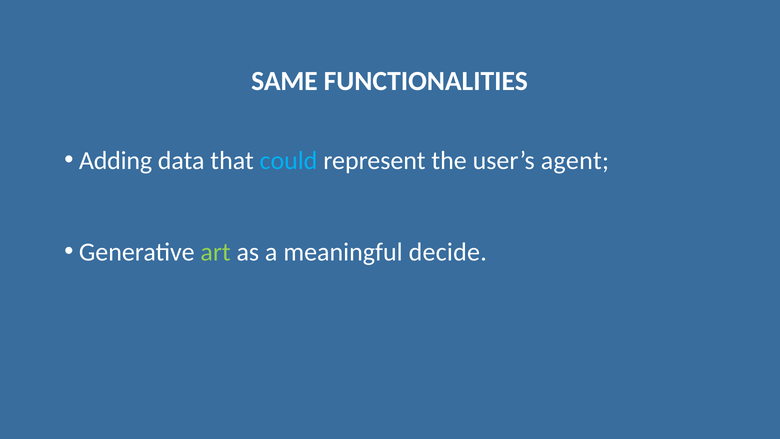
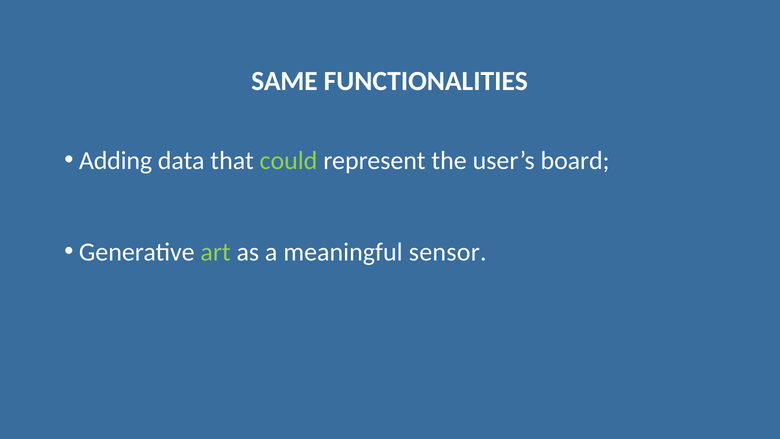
could colour: light blue -> light green
agent: agent -> board
decide: decide -> sensor
